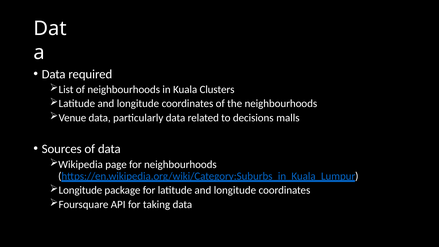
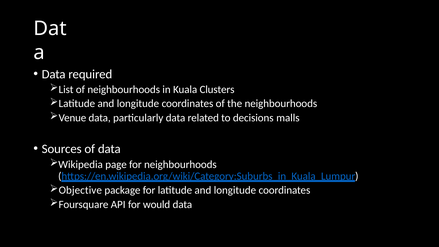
Longitude at (80, 190): Longitude -> Objective
taking: taking -> would
